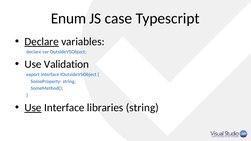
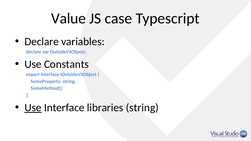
Enum: Enum -> Value
Declare at (42, 42) underline: present -> none
Validation: Validation -> Constants
